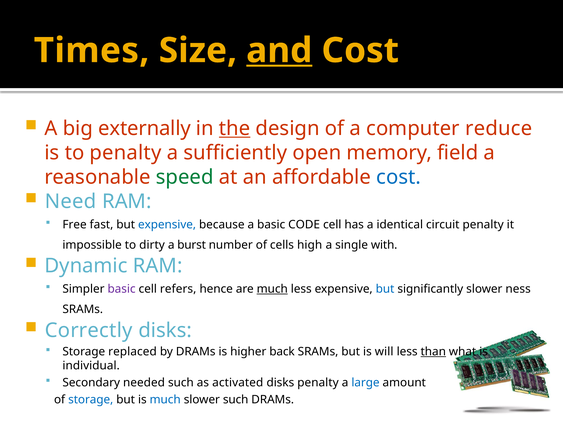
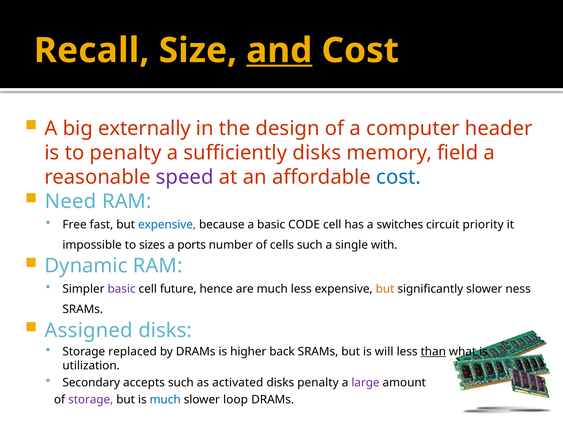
Times: Times -> Recall
the underline: present -> none
reduce: reduce -> header
sufficiently open: open -> disks
speed colour: green -> purple
identical: identical -> switches
circuit penalty: penalty -> priority
dirty: dirty -> sizes
burst: burst -> ports
cells high: high -> such
refers: refers -> future
much at (272, 289) underline: present -> none
but at (385, 289) colour: blue -> orange
Correctly: Correctly -> Assigned
individual: individual -> utilization
needed: needed -> accepts
large colour: blue -> purple
storage at (91, 400) colour: blue -> purple
slower such: such -> loop
